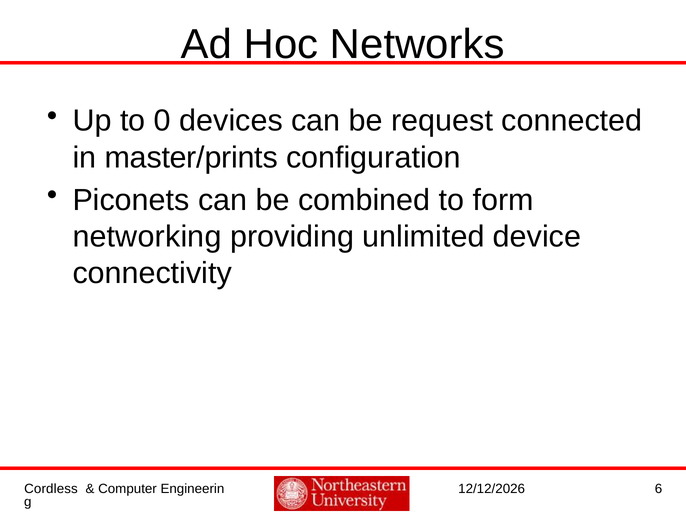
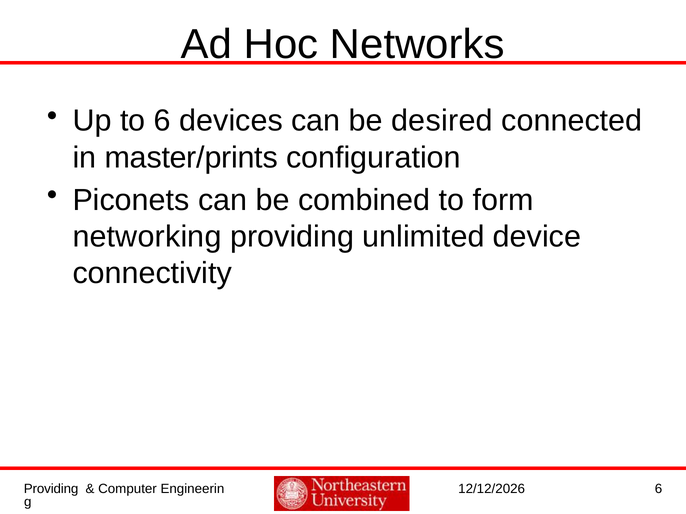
to 0: 0 -> 6
request: request -> desired
Cordless at (51, 489): Cordless -> Providing
